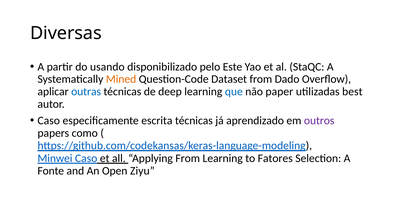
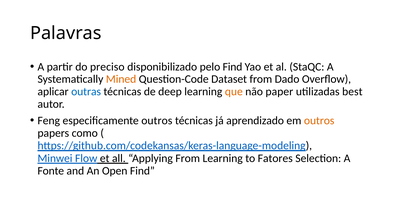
Diversas: Diversas -> Palavras
usando: usando -> preciso
pelo Este: Este -> Find
que colour: blue -> orange
Caso at (49, 121): Caso -> Feng
especificamente escrita: escrita -> outros
outros at (319, 121) colour: purple -> orange
Minwei Caso: Caso -> Flow
Open Ziyu: Ziyu -> Find
